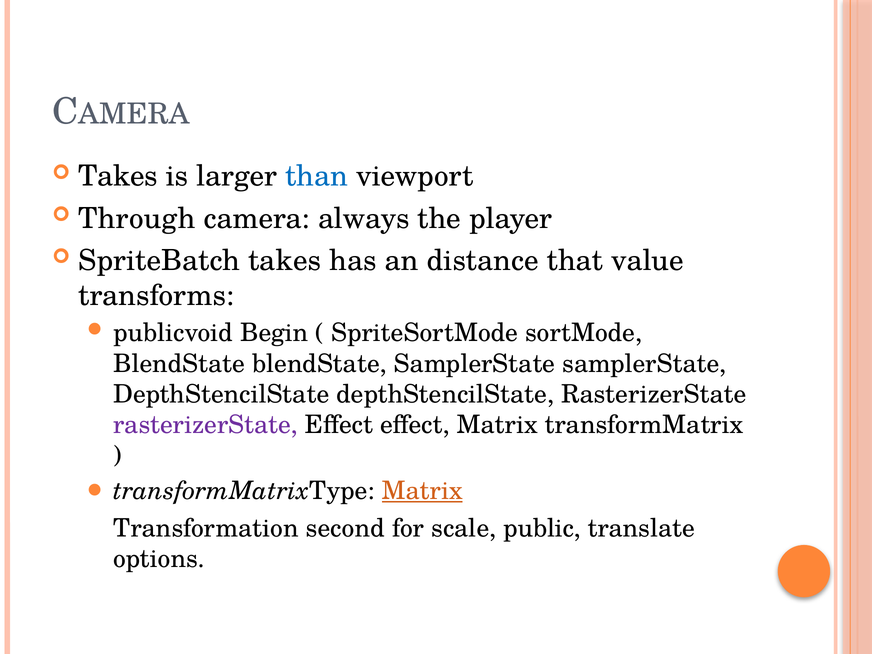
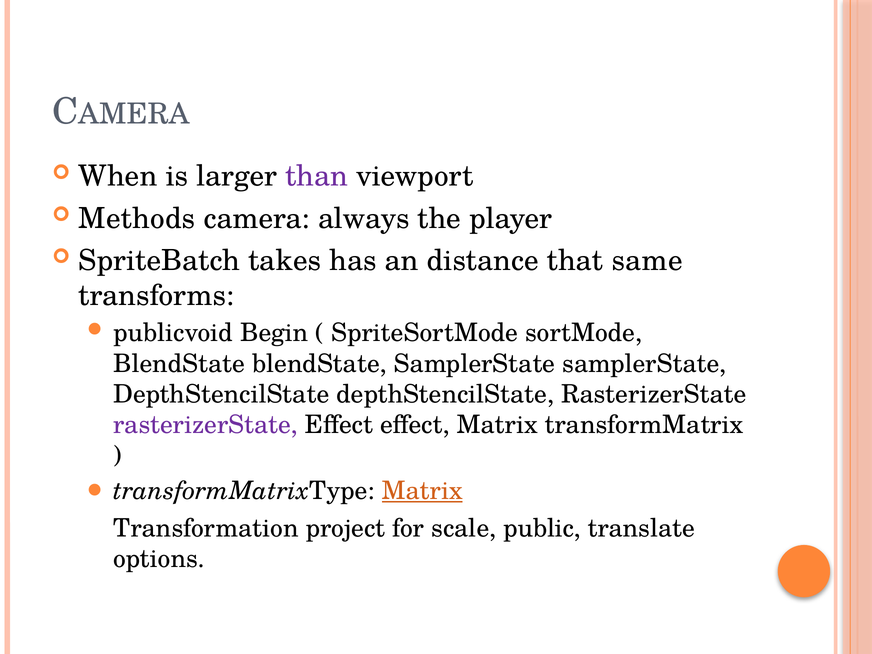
Takes at (118, 176): Takes -> When
than colour: blue -> purple
Through: Through -> Methods
value: value -> same
second: second -> project
